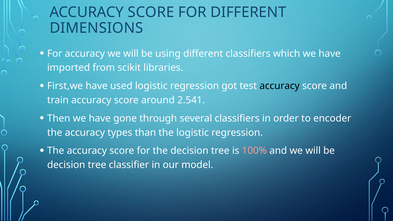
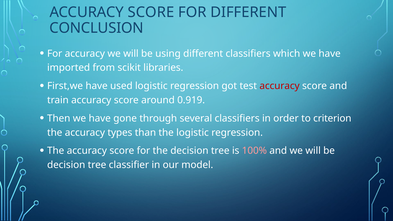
DIMENSIONS: DIMENSIONS -> CONCLUSION
accuracy at (280, 86) colour: black -> red
2.541: 2.541 -> 0.919
encoder: encoder -> criterion
